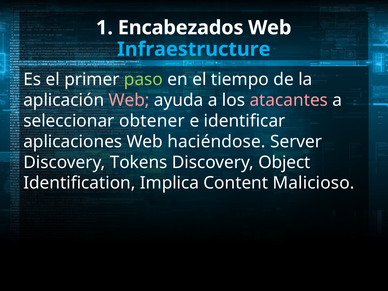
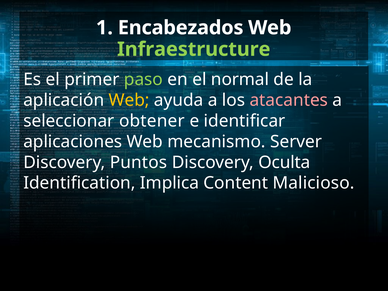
Infraestructure colour: light blue -> light green
tiempo: tiempo -> normal
Web at (129, 100) colour: pink -> yellow
haciéndose: haciéndose -> mecanismo
Tokens: Tokens -> Puntos
Object: Object -> Oculta
